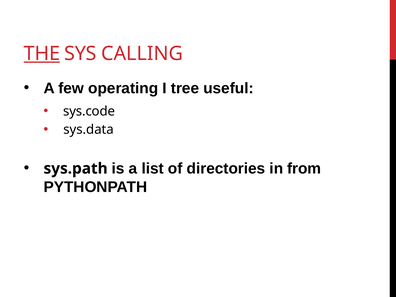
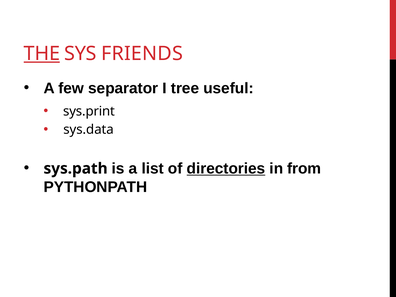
CALLING: CALLING -> FRIENDS
operating: operating -> separator
sys.code: sys.code -> sys.print
directories underline: none -> present
